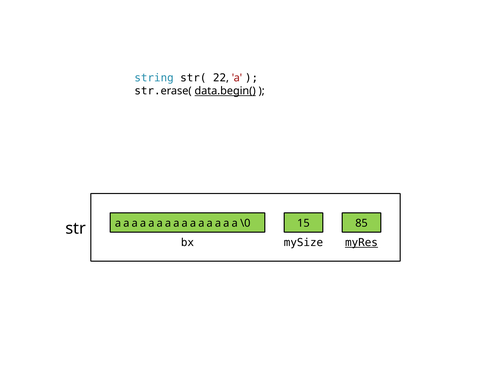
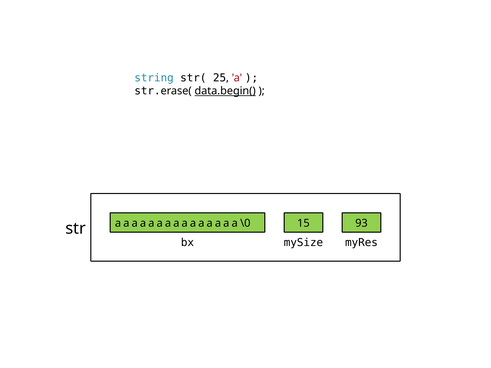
22: 22 -> 25
85: 85 -> 93
myRes underline: present -> none
